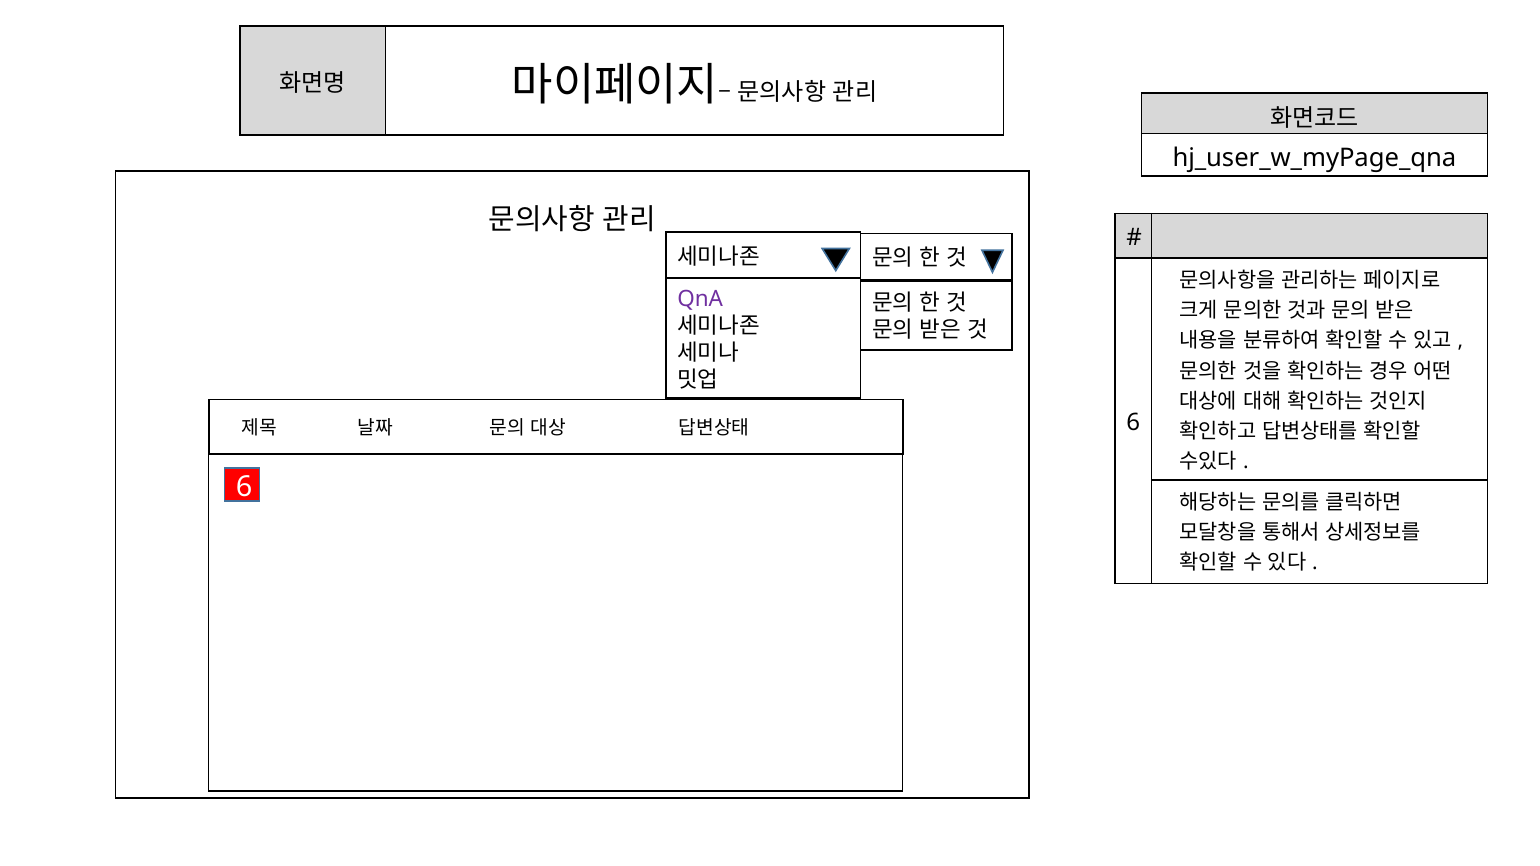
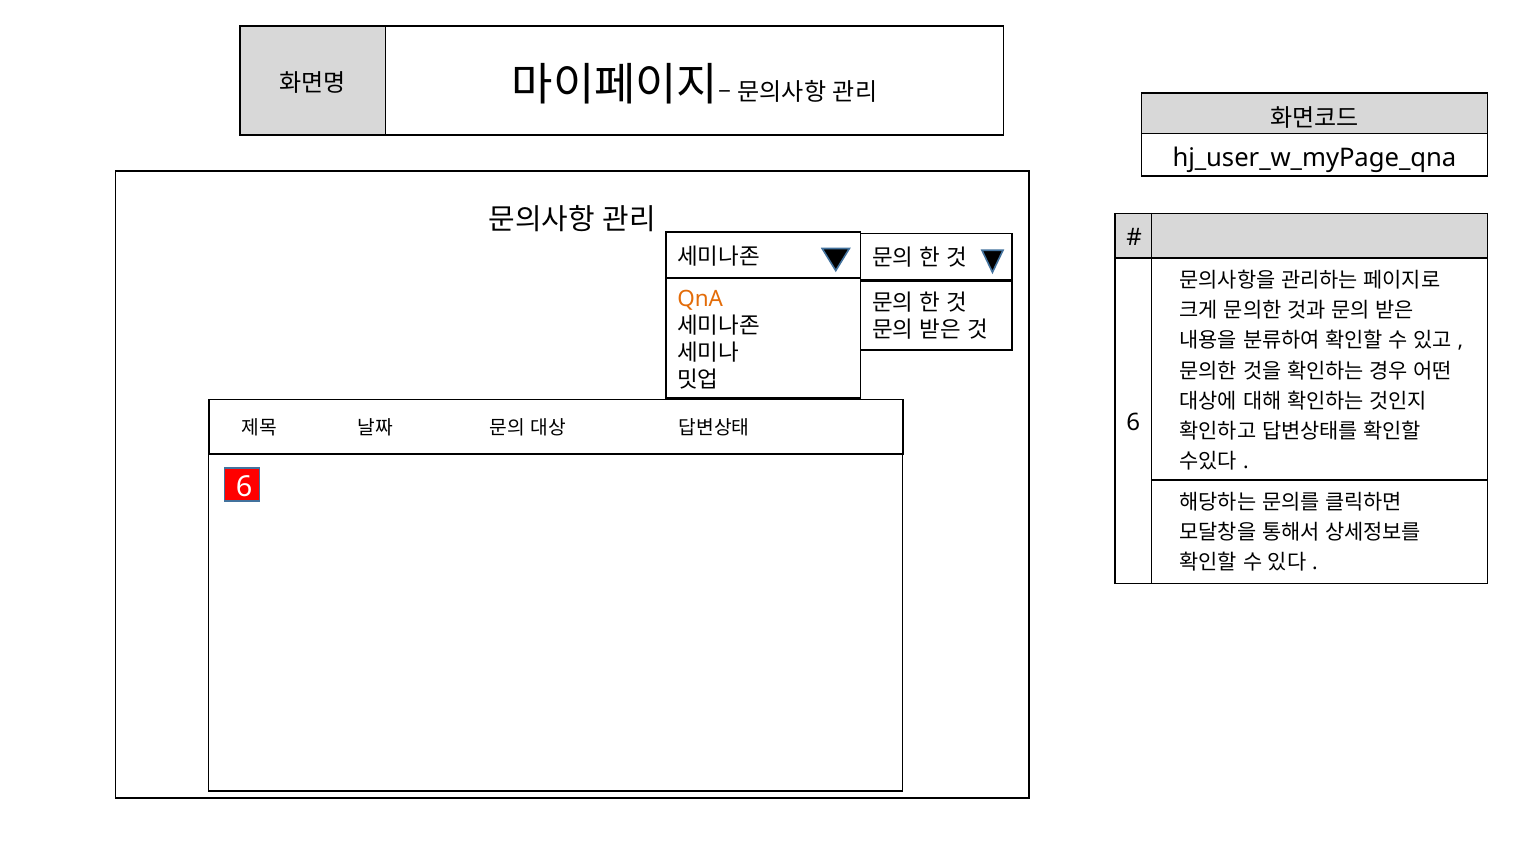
QnA colour: purple -> orange
